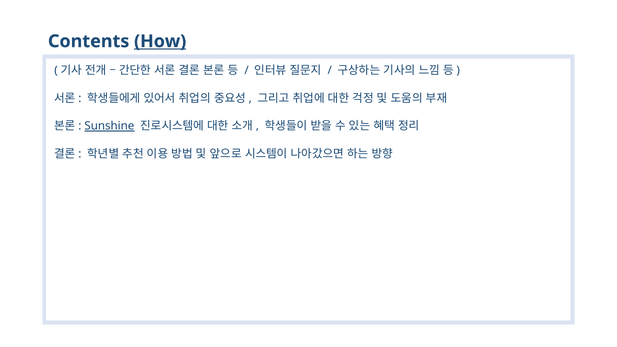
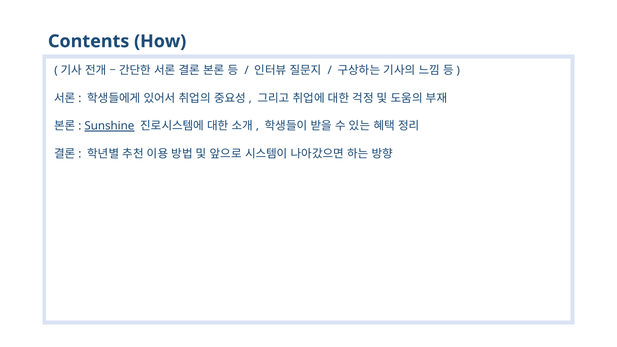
How underline: present -> none
